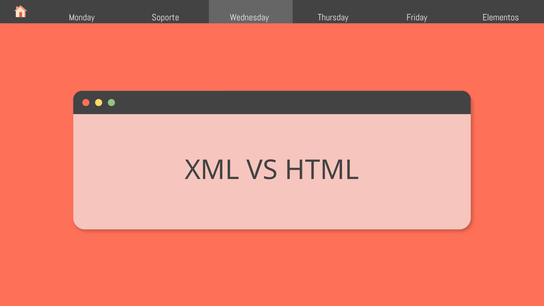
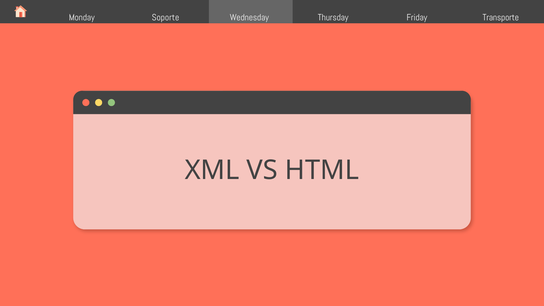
Elementos: Elementos -> Transporte
